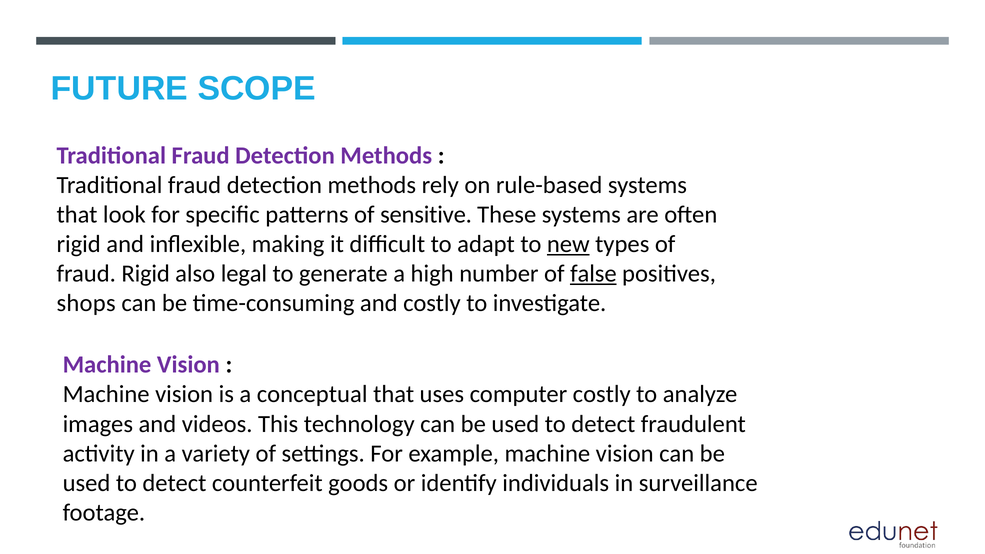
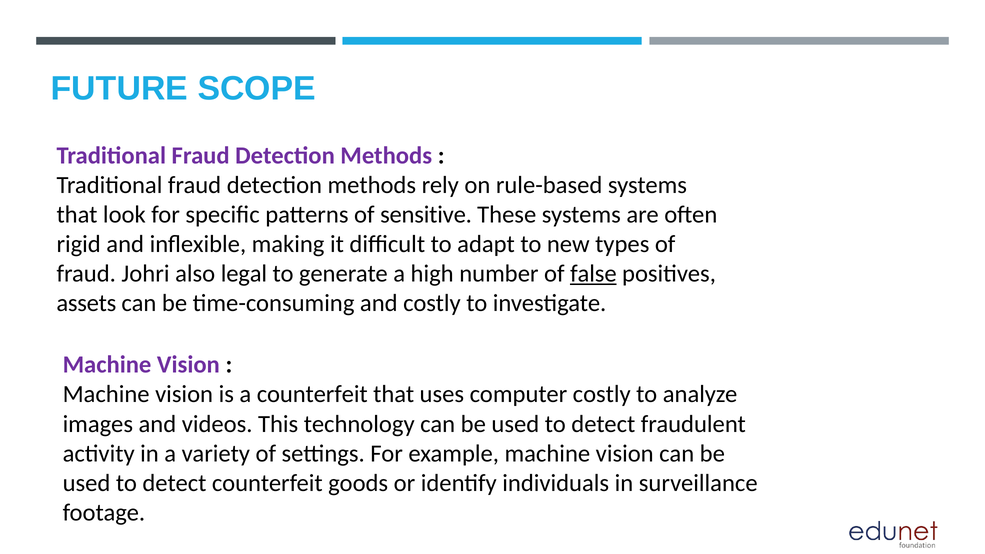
new underline: present -> none
fraud Rigid: Rigid -> Johri
shops: shops -> assets
a conceptual: conceptual -> counterfeit
